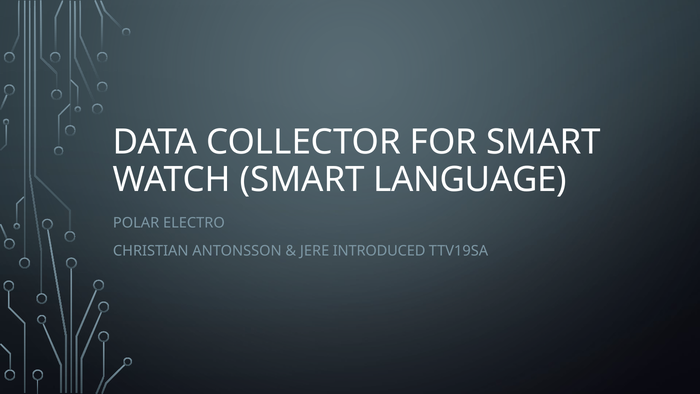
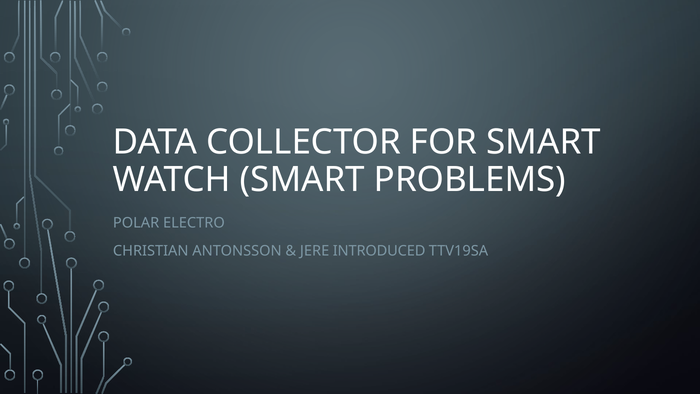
LANGUAGE: LANGUAGE -> PROBLEMS
